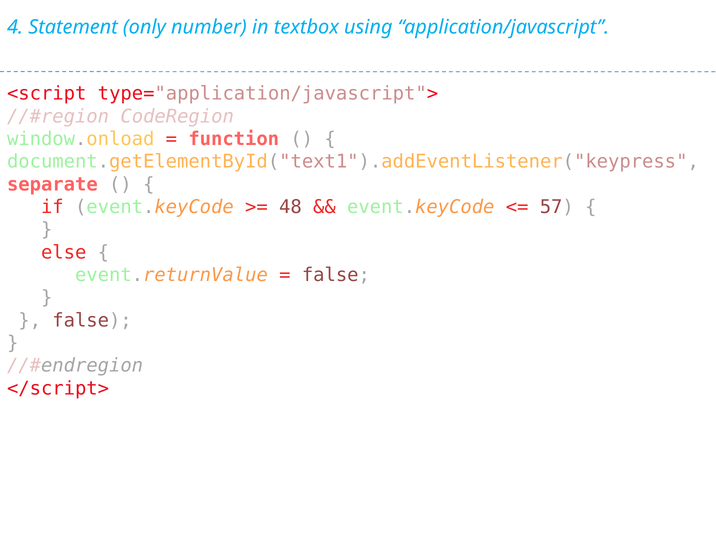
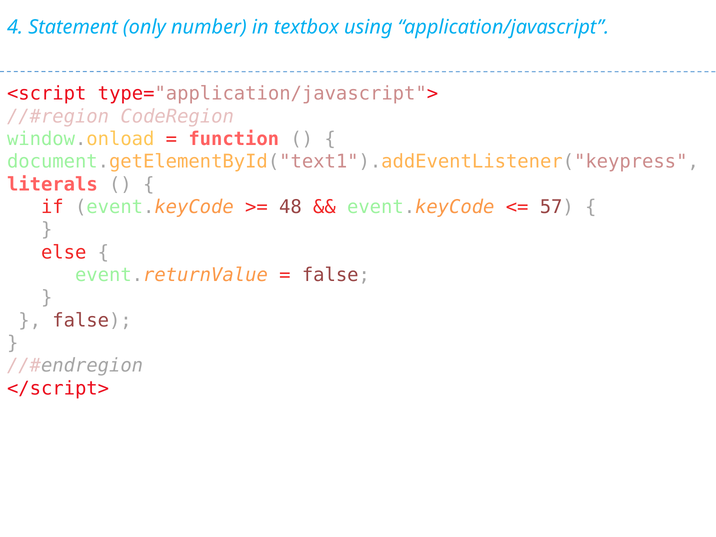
separate: separate -> literals
